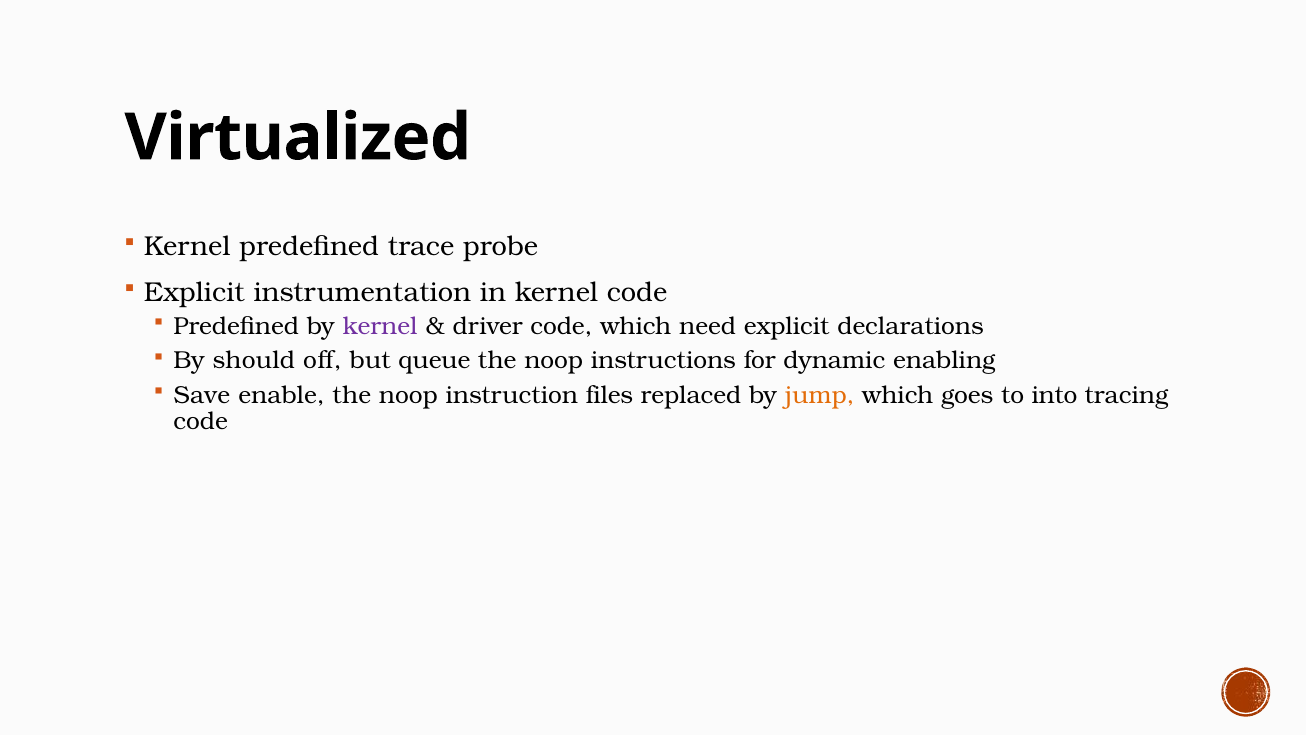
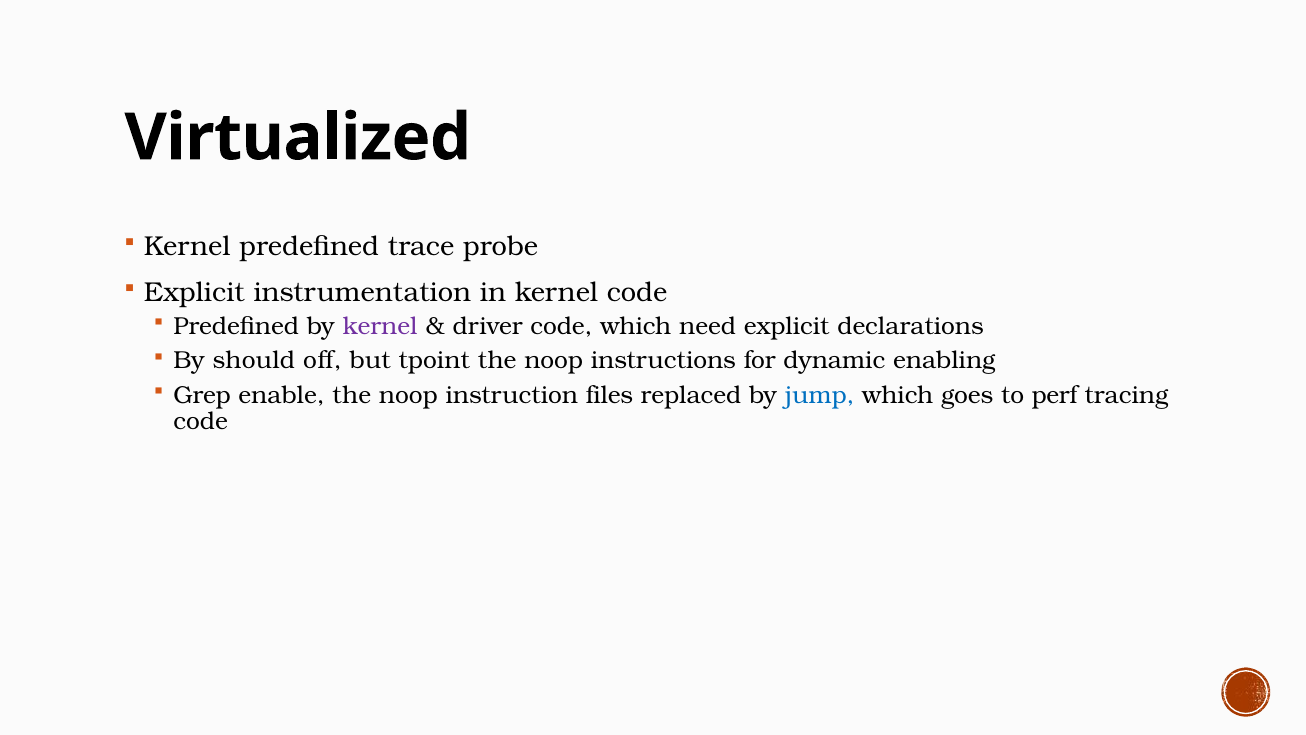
queue: queue -> tpoint
Save: Save -> Grep
jump colour: orange -> blue
into: into -> perf
